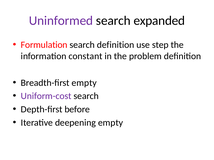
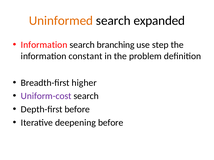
Uninformed colour: purple -> orange
Formulation at (44, 45): Formulation -> Information
search definition: definition -> branching
Breadth-first empty: empty -> higher
deepening empty: empty -> before
